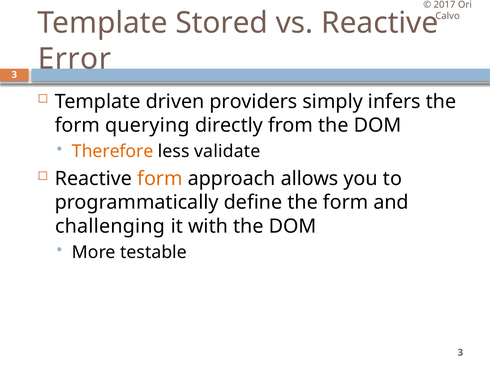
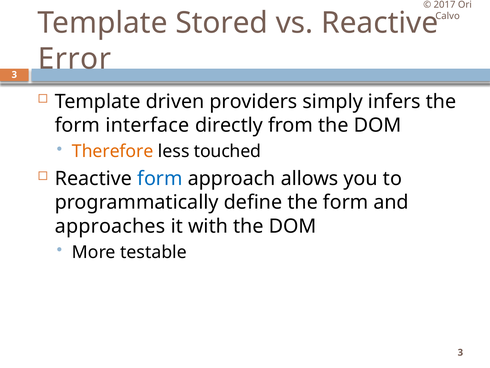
querying: querying -> interface
validate: validate -> touched
form at (160, 178) colour: orange -> blue
challenging: challenging -> approaches
